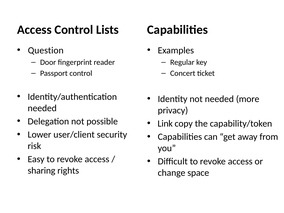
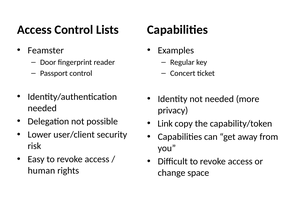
Question: Question -> Feamster
sharing: sharing -> human
